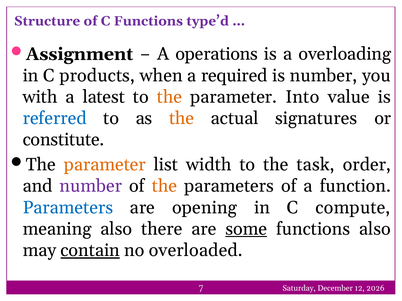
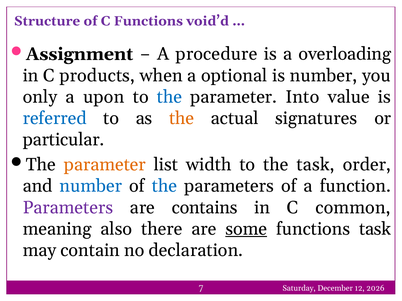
type’d: type’d -> void’d
operations: operations -> procedure
required: required -> optional
with: with -> only
latest: latest -> upon
the at (169, 97) colour: orange -> blue
constitute: constitute -> particular
number at (91, 186) colour: purple -> blue
the at (164, 186) colour: orange -> blue
Parameters at (68, 208) colour: blue -> purple
opening: opening -> contains
compute: compute -> common
functions also: also -> task
contain underline: present -> none
overloaded: overloaded -> declaration
